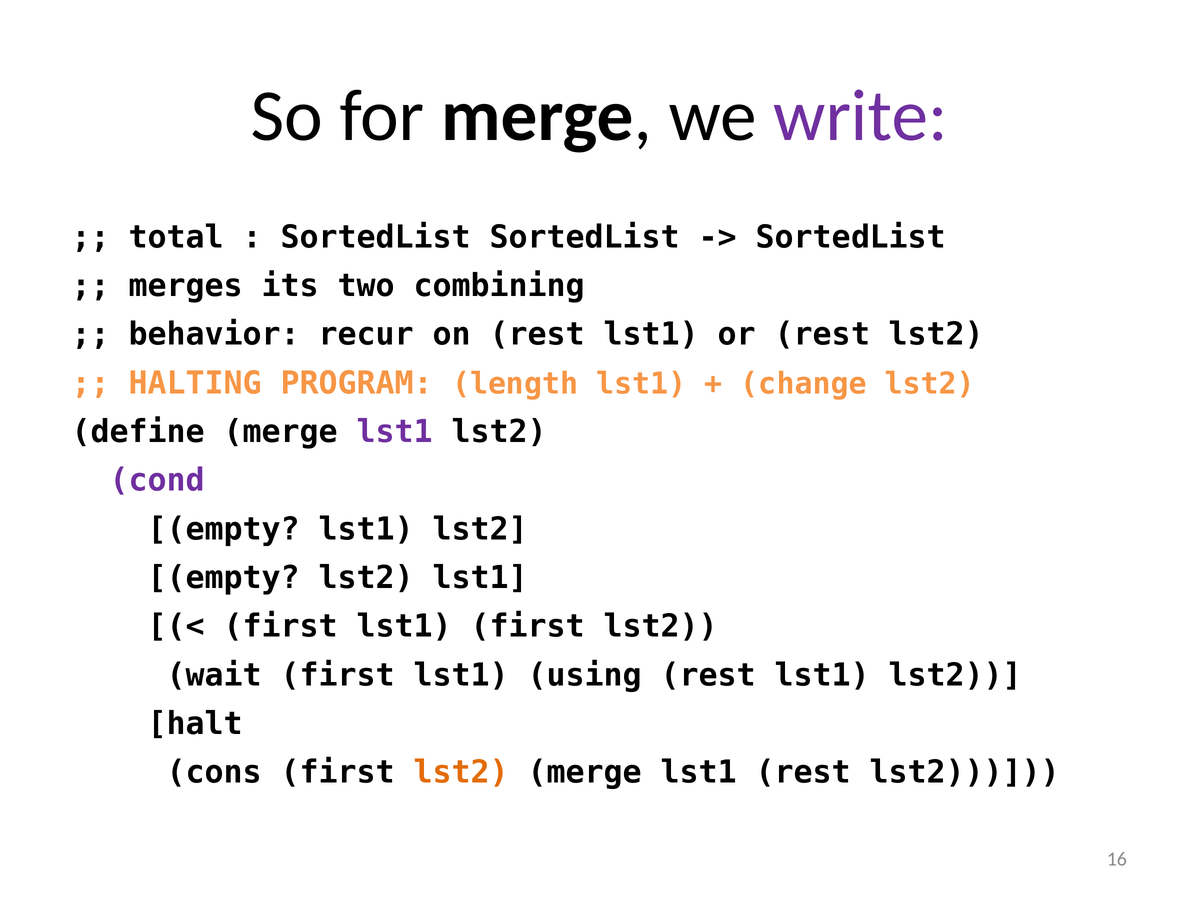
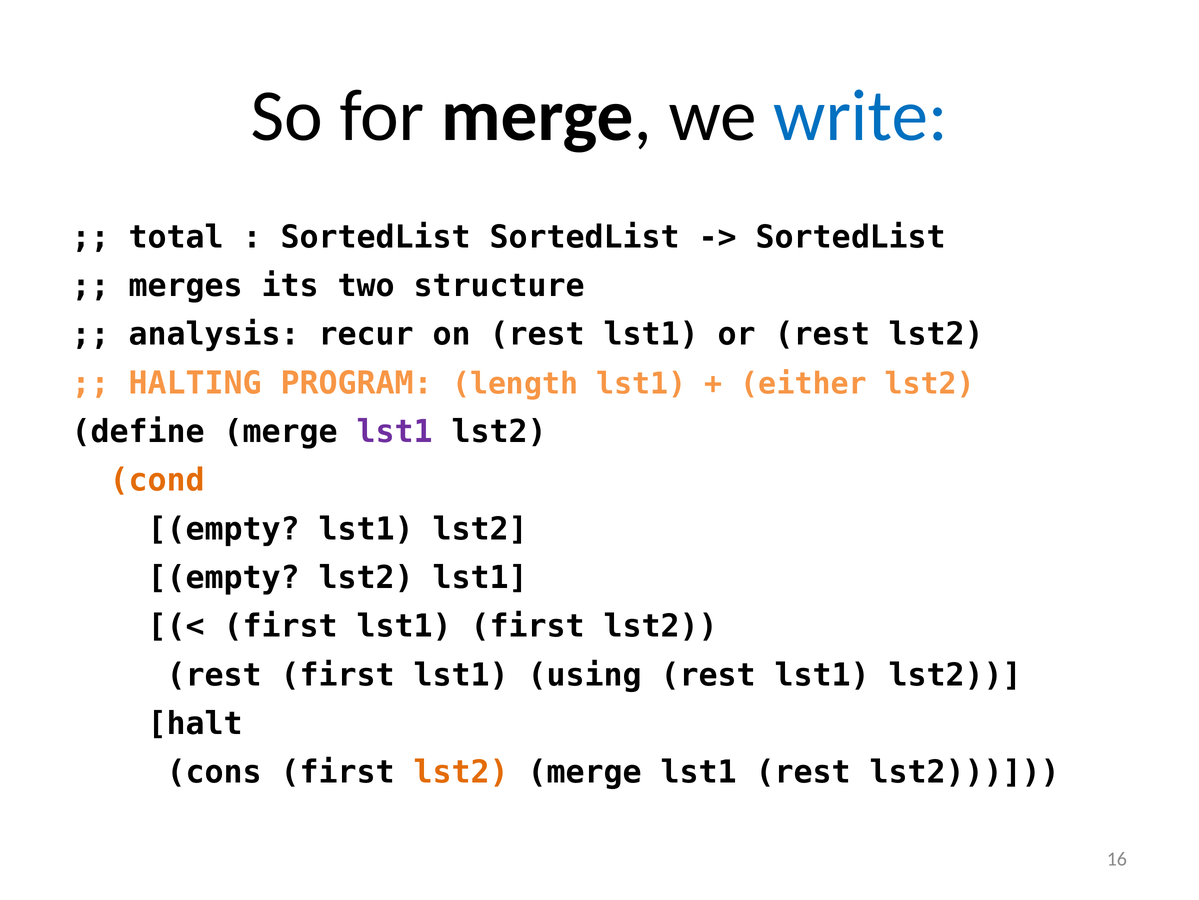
write colour: purple -> blue
combining: combining -> structure
behavior: behavior -> analysis
change: change -> either
cond colour: purple -> orange
wait at (214, 675): wait -> rest
